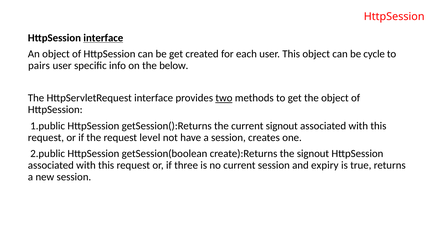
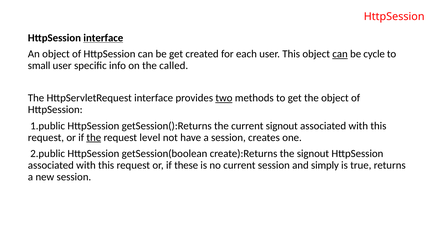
can at (340, 54) underline: none -> present
pairs: pairs -> small
below: below -> called
the at (94, 137) underline: none -> present
three: three -> these
expiry: expiry -> simply
